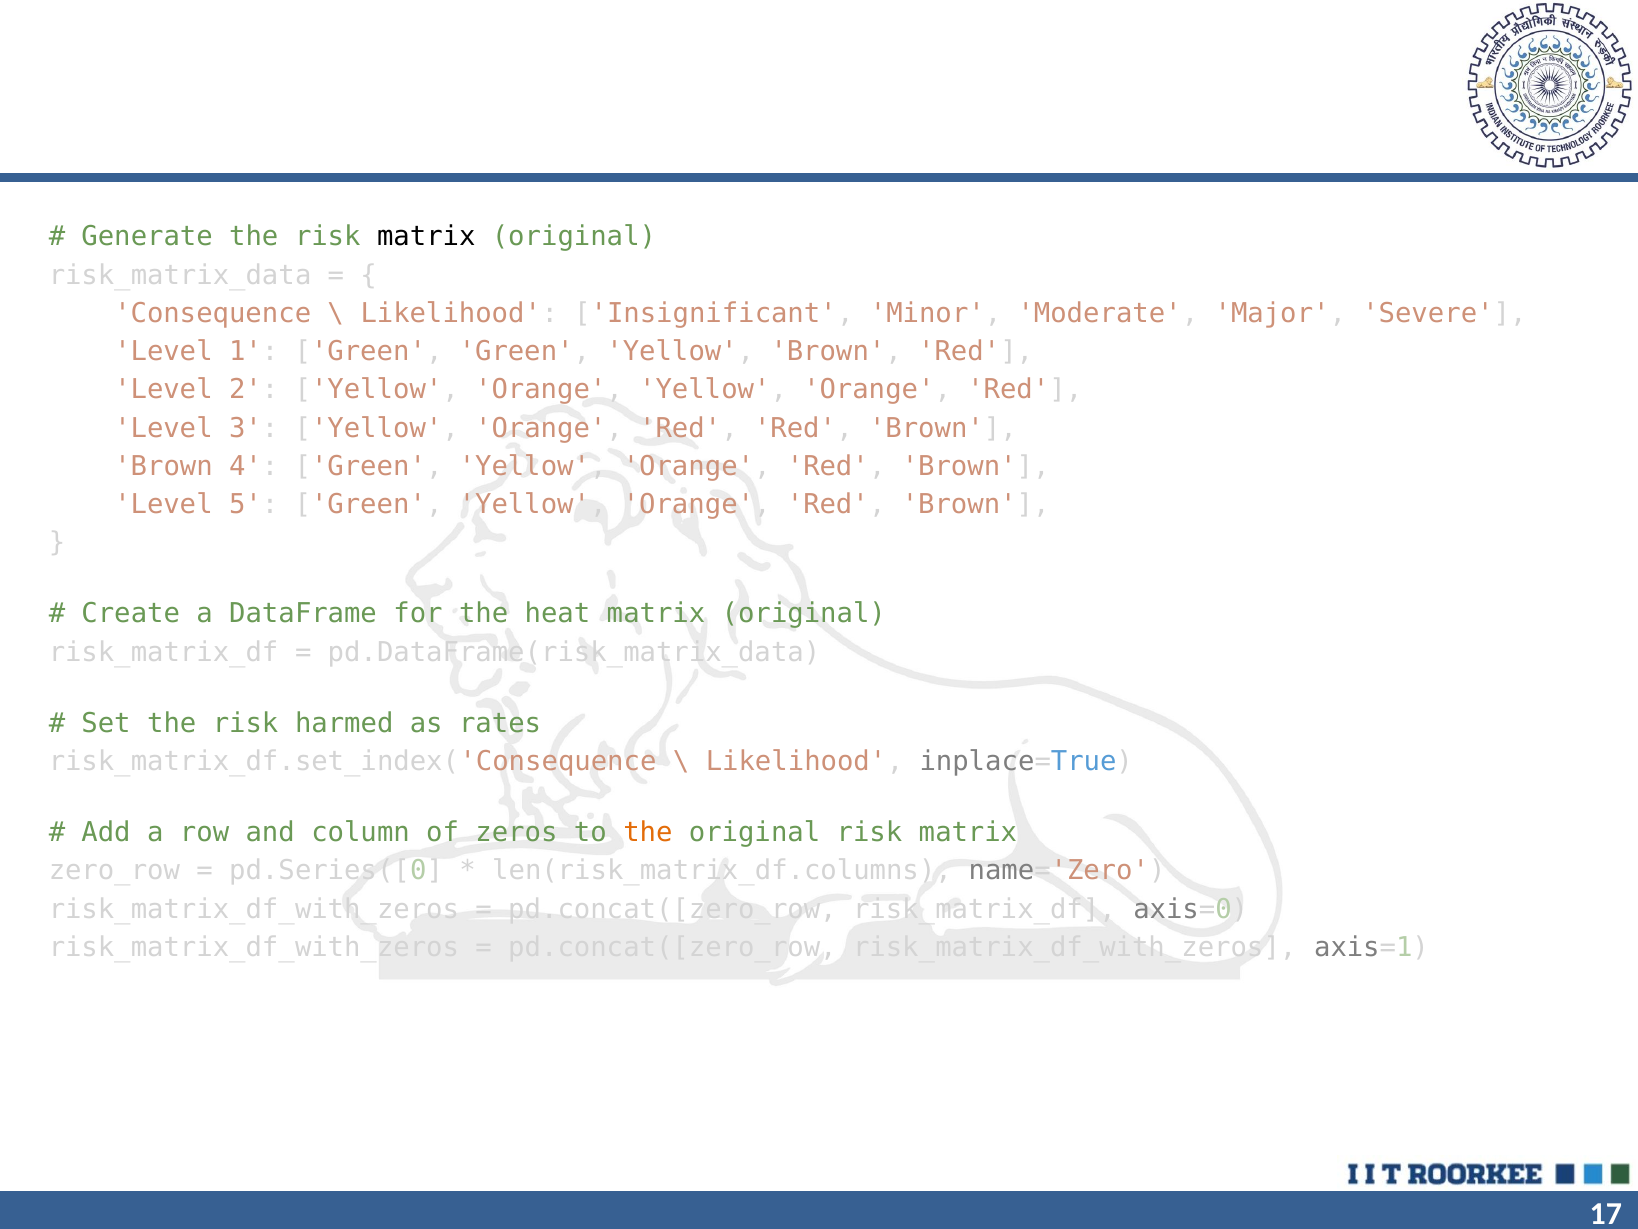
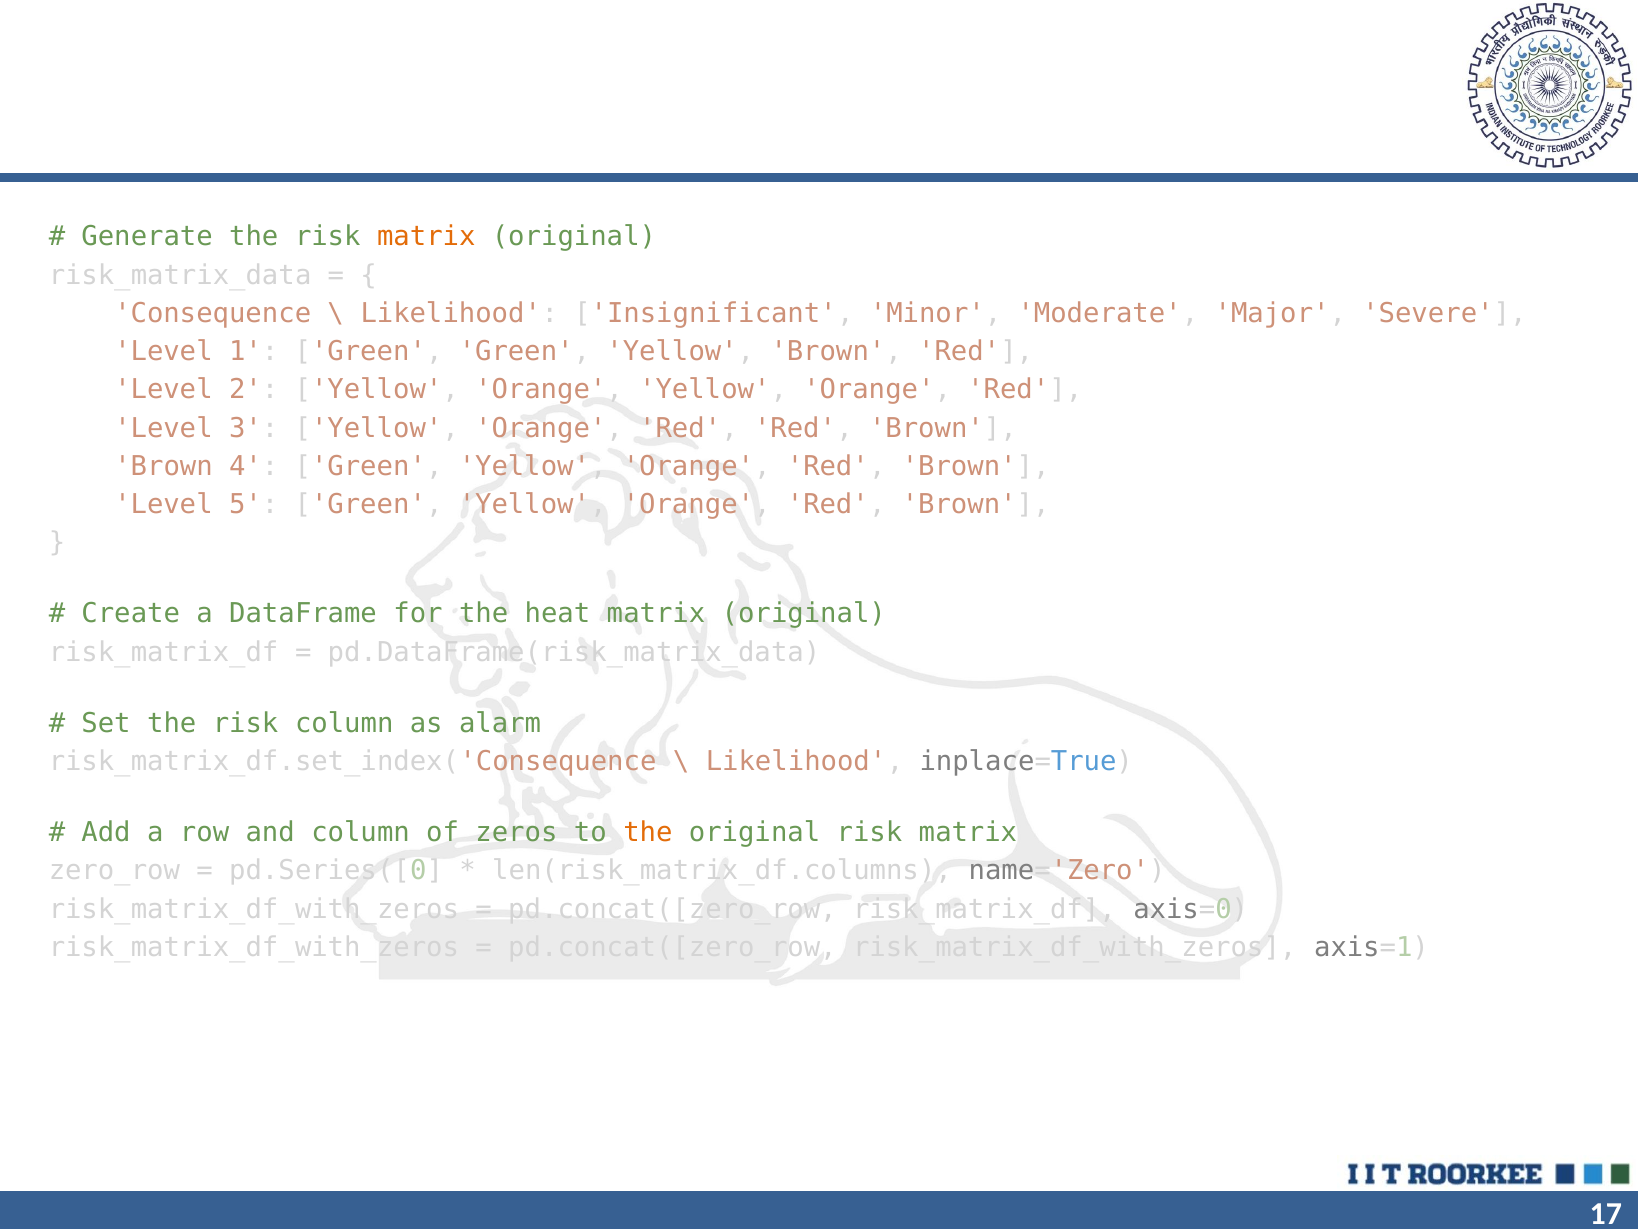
matrix at (426, 237) colour: black -> orange
risk harmed: harmed -> column
rates: rates -> alarm
